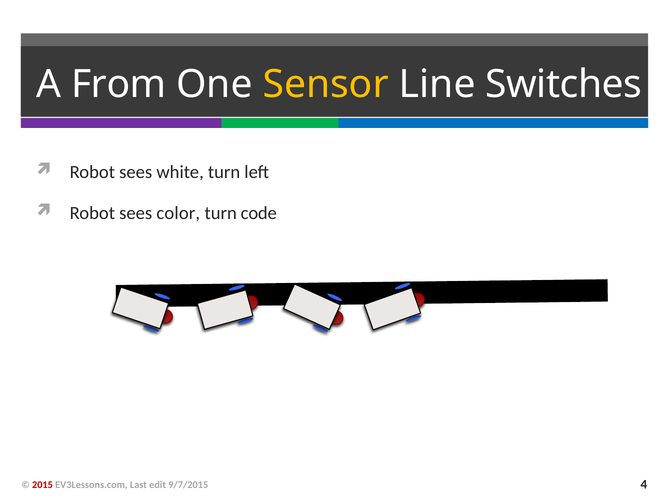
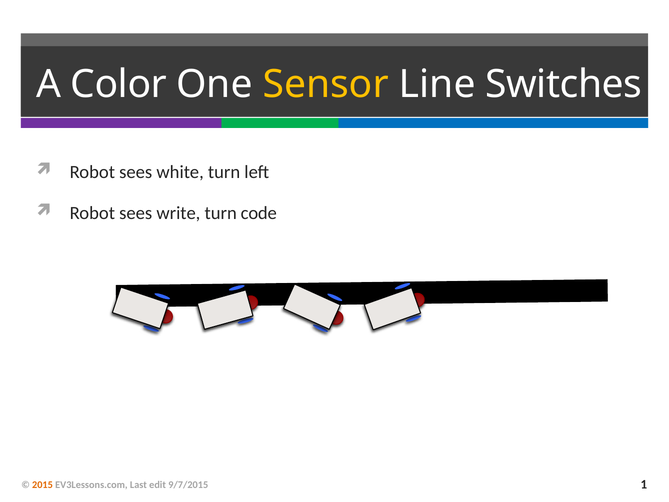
From: From -> Color
color: color -> write
2015 colour: red -> orange
4: 4 -> 1
